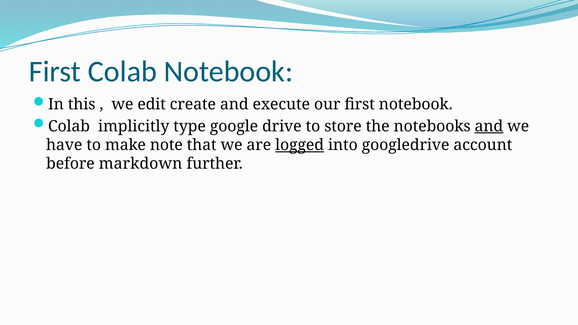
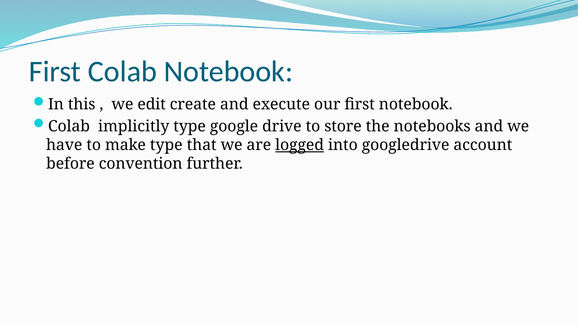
and at (489, 126) underline: present -> none
make note: note -> type
markdown: markdown -> convention
